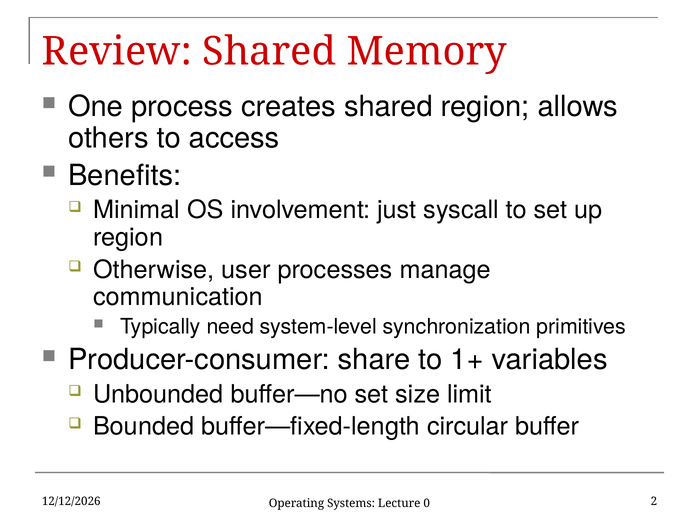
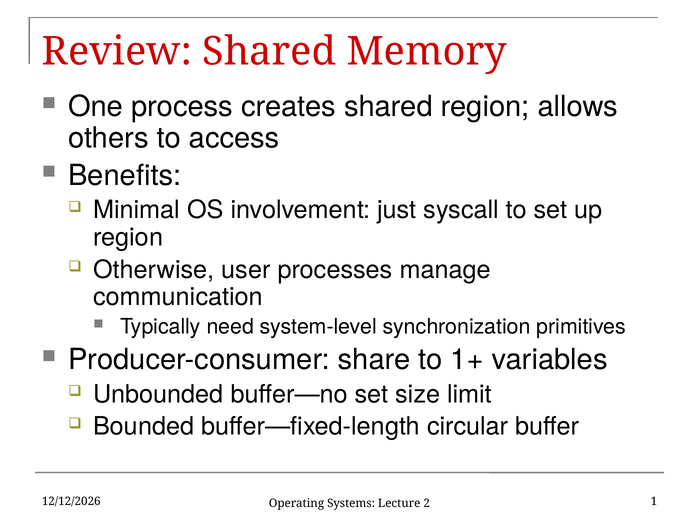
2: 2 -> 1
0: 0 -> 2
